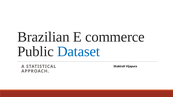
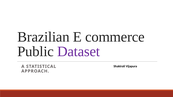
Dataset colour: blue -> purple
